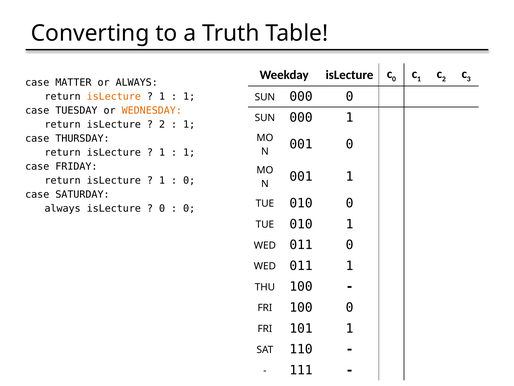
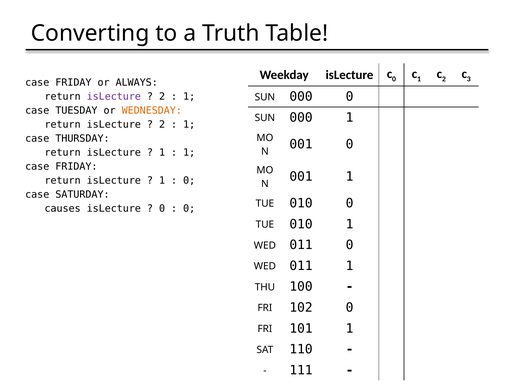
MATTER at (73, 82): MATTER -> FRIDAY
isLecture at (114, 96) colour: orange -> purple
1 at (162, 96): 1 -> 2
always at (63, 208): always -> causes
FRI 100: 100 -> 102
